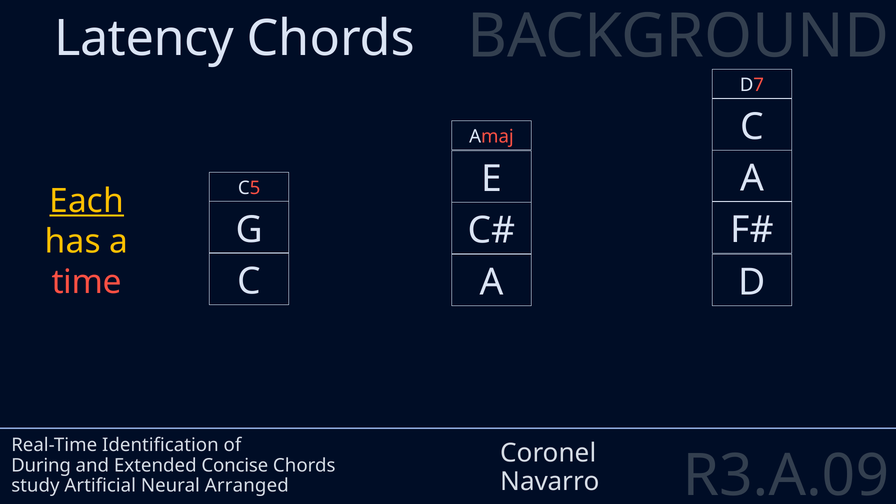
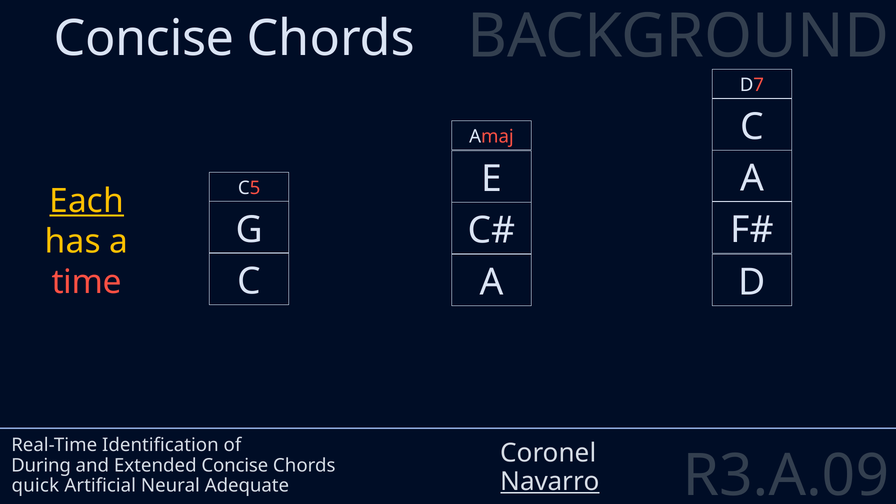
Latency at (144, 38): Latency -> Concise
Navarro underline: none -> present
study: study -> quick
Arranged: Arranged -> Adequate
